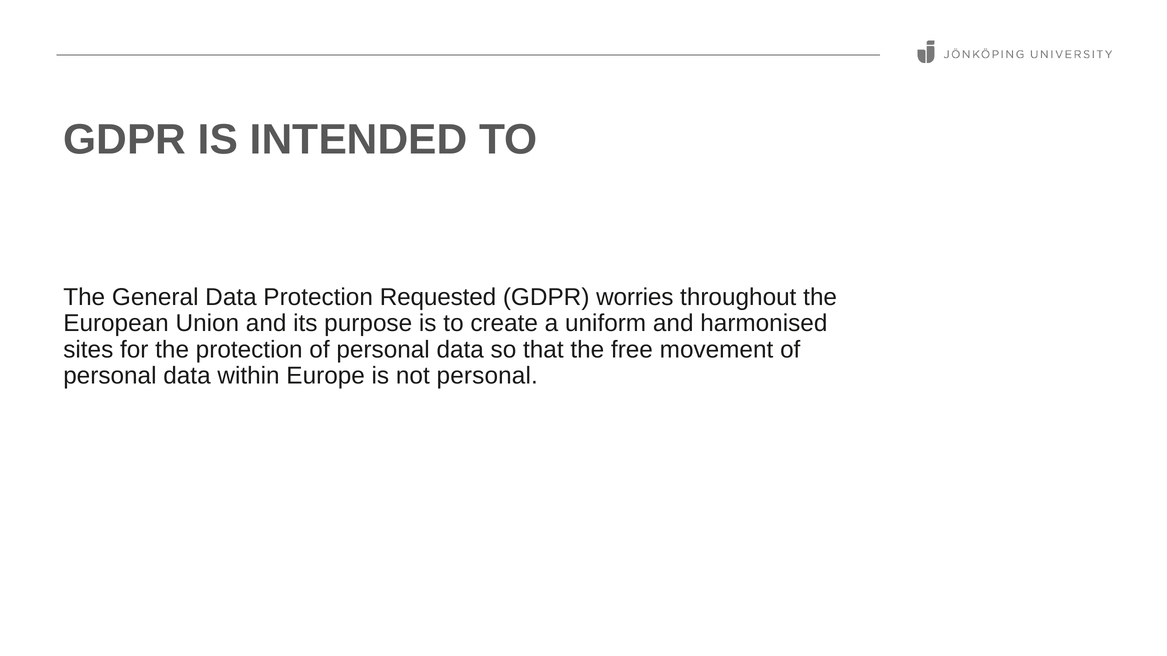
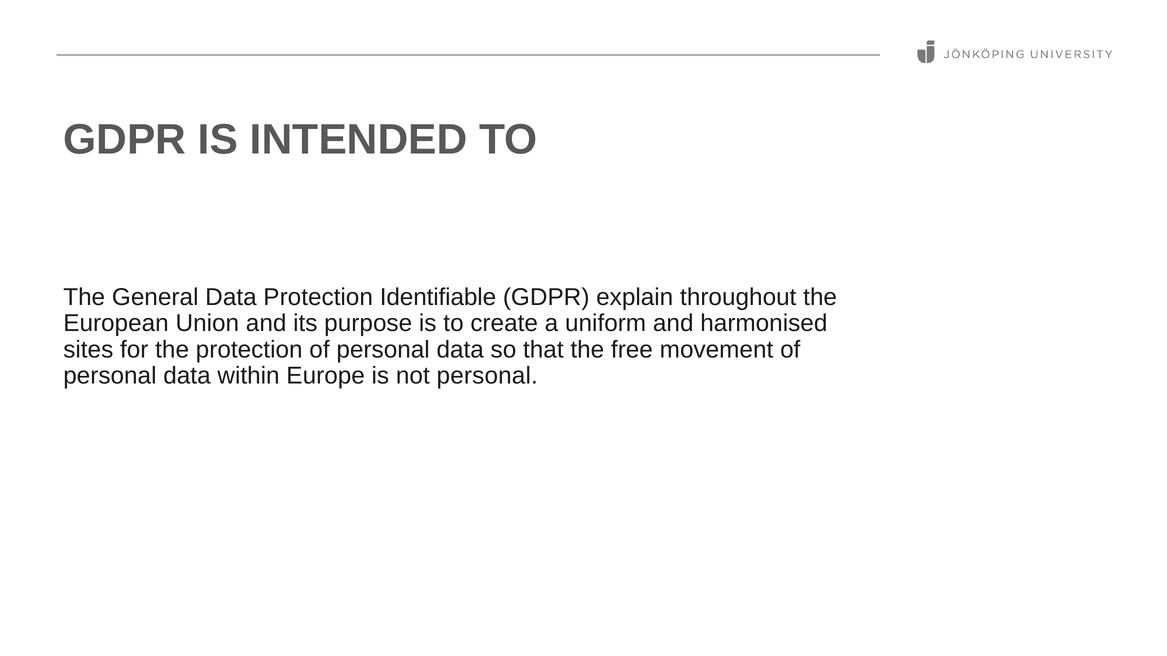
Requested: Requested -> Identifiable
worries: worries -> explain
